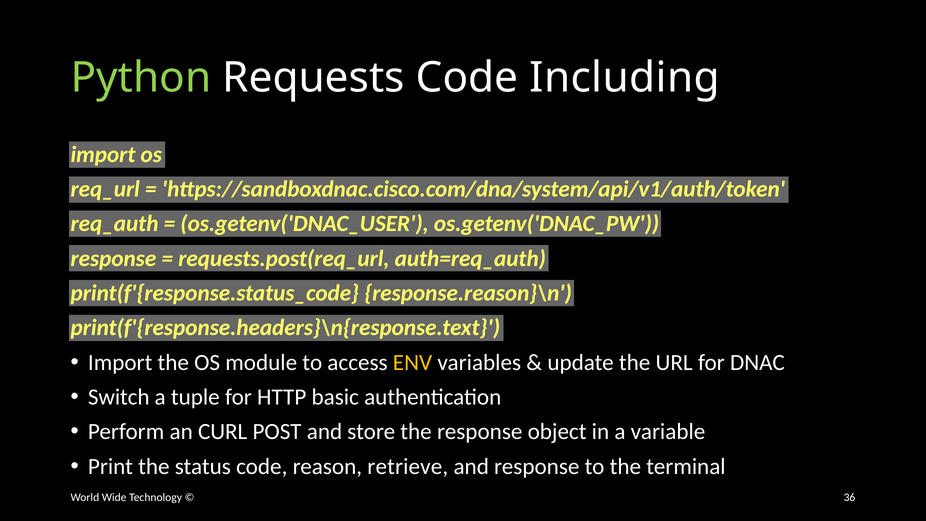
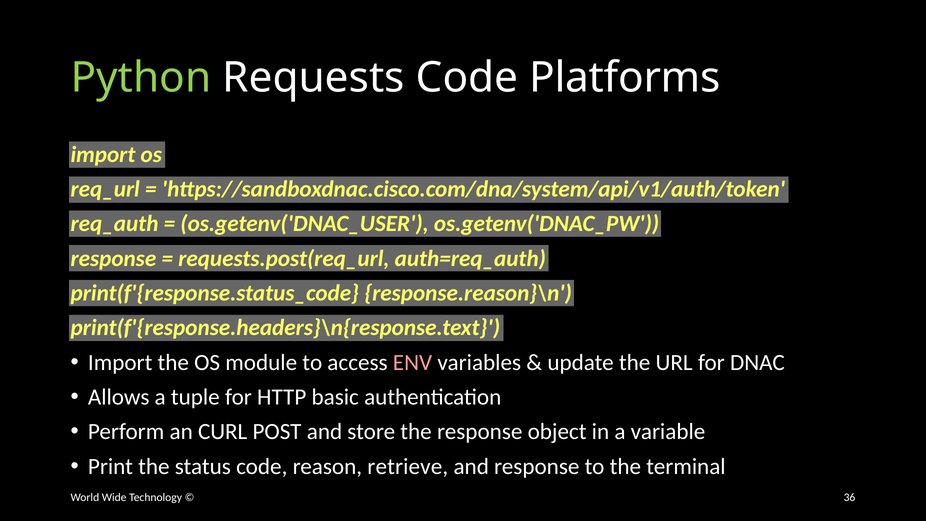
Including: Including -> Platforms
ENV colour: yellow -> pink
Switch: Switch -> Allows
